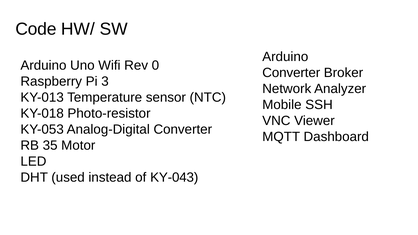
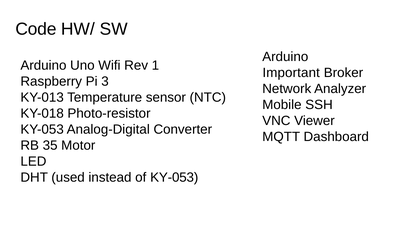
0: 0 -> 1
Converter at (291, 73): Converter -> Important
of KY-043: KY-043 -> KY-053
